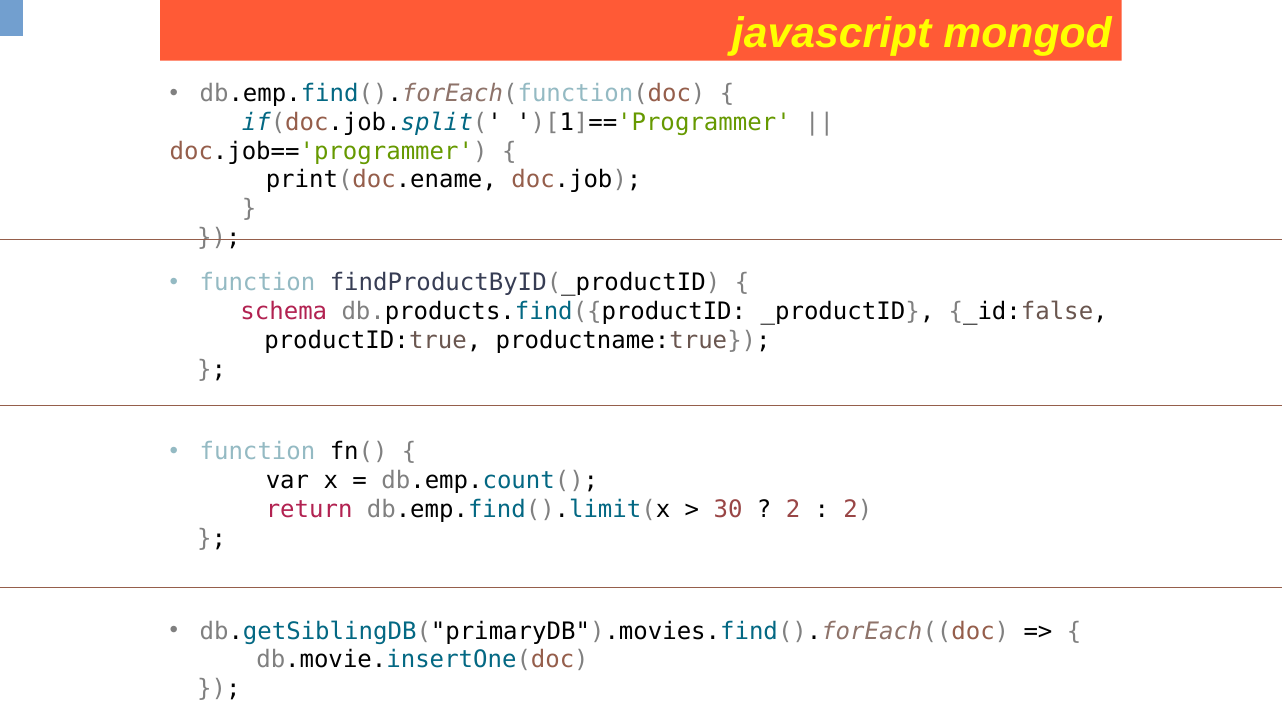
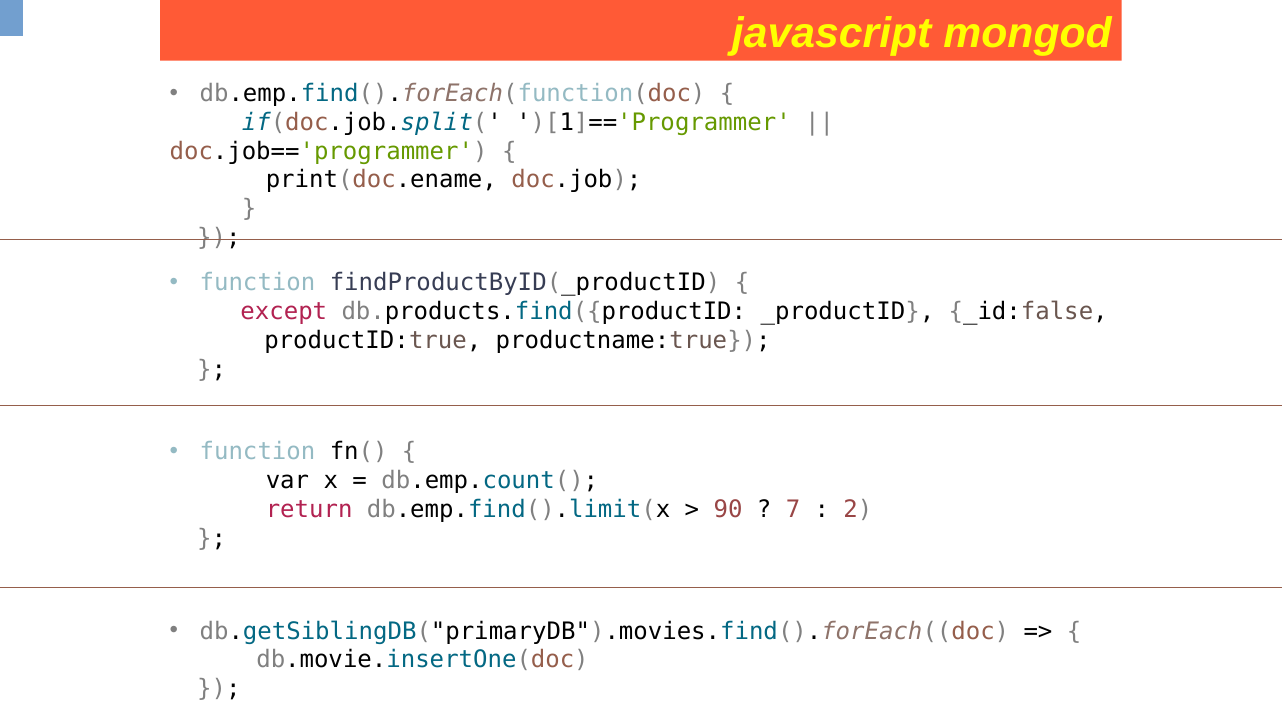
schema: schema -> except
30: 30 -> 90
2 at (793, 510): 2 -> 7
